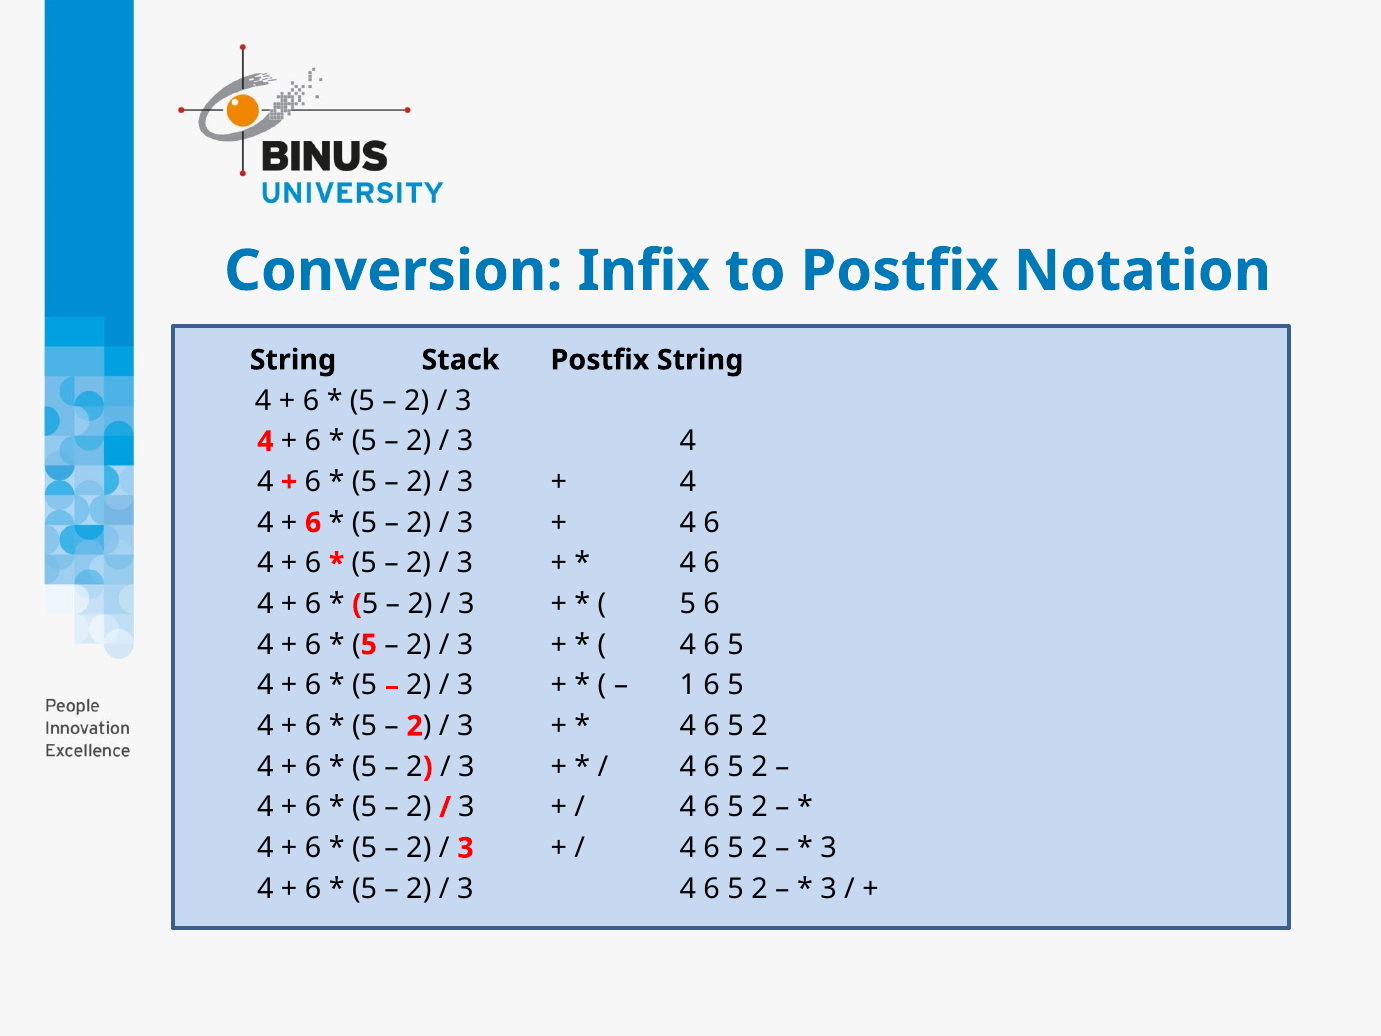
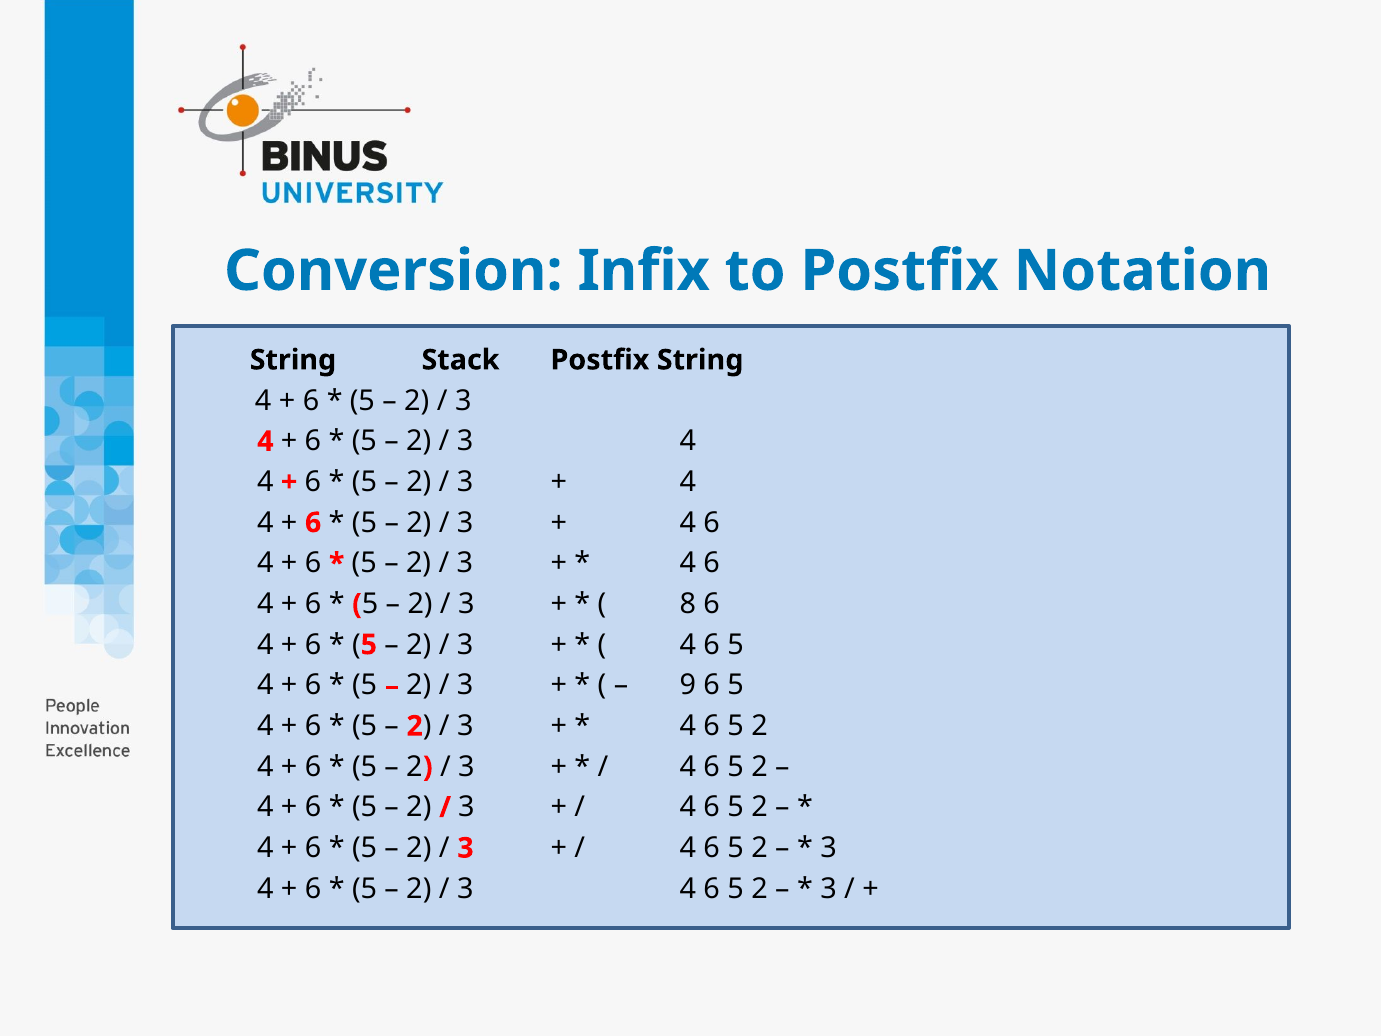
5 at (688, 604): 5 -> 8
1: 1 -> 9
